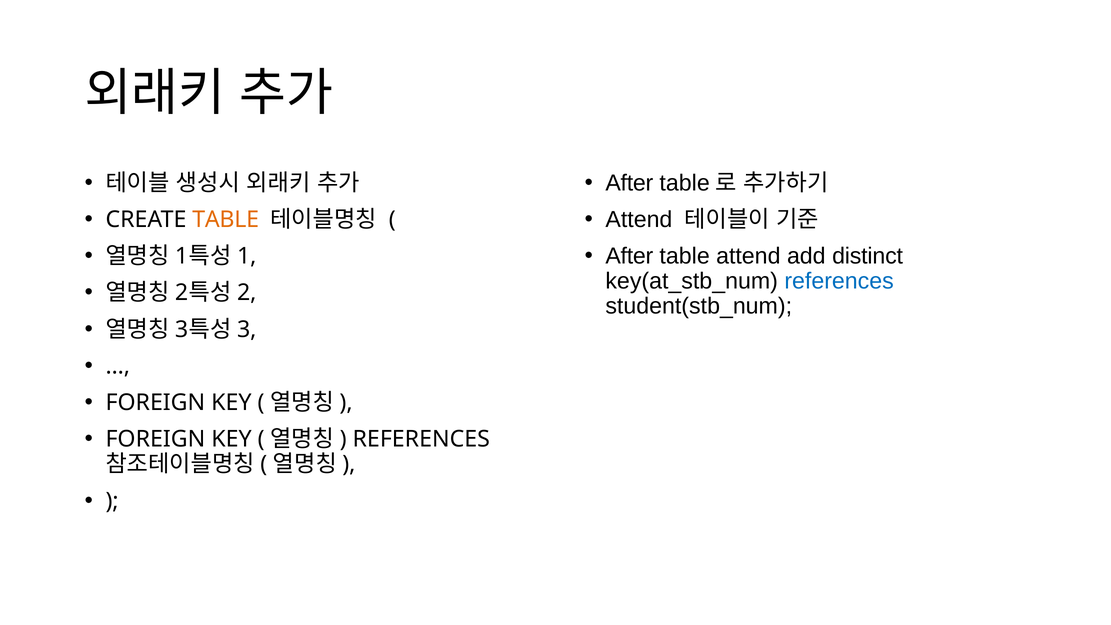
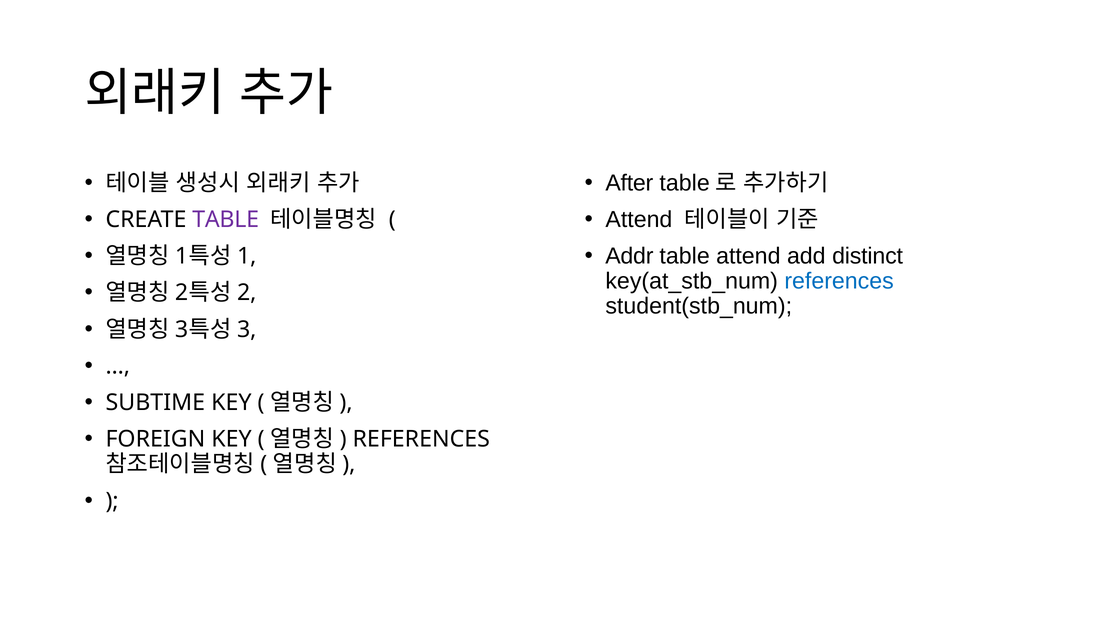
TABLE at (226, 220) colour: orange -> purple
After at (629, 256): After -> Addr
FOREIGN at (155, 403): FOREIGN -> SUBTIME
